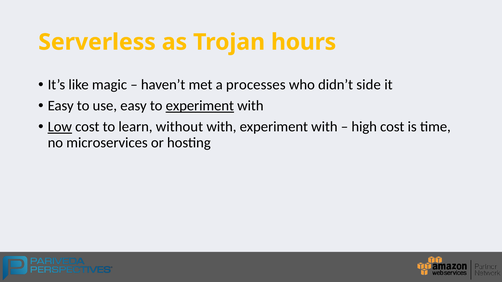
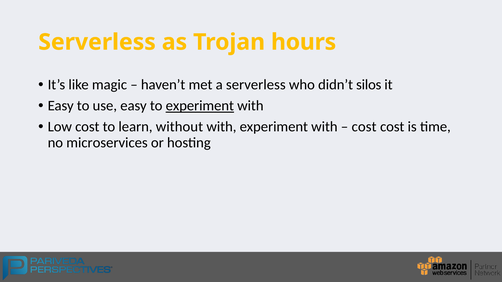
a processes: processes -> serverless
side: side -> silos
Low underline: present -> none
high at (364, 127): high -> cost
